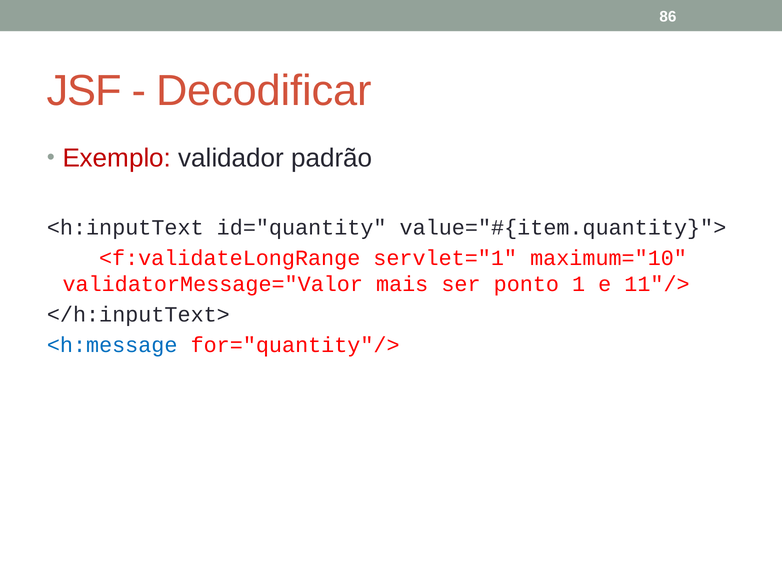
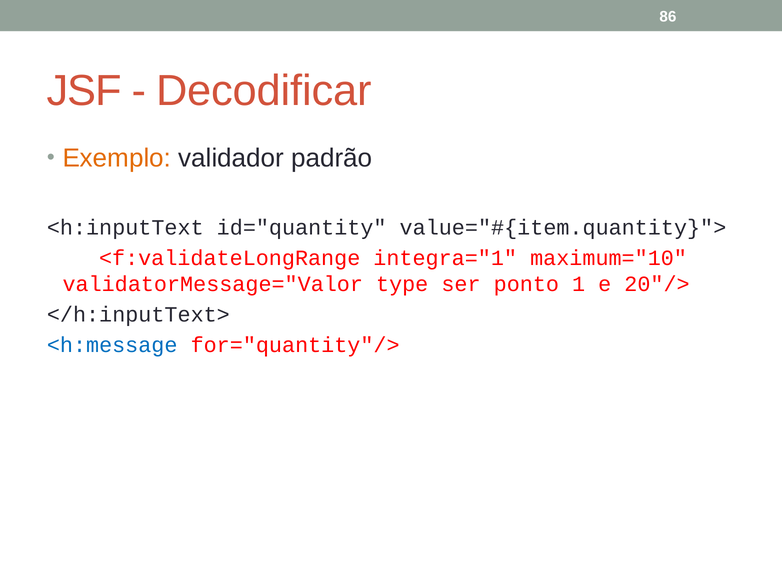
Exemplo colour: red -> orange
servlet="1: servlet="1 -> integra="1
mais: mais -> type
11"/>: 11"/> -> 20"/>
